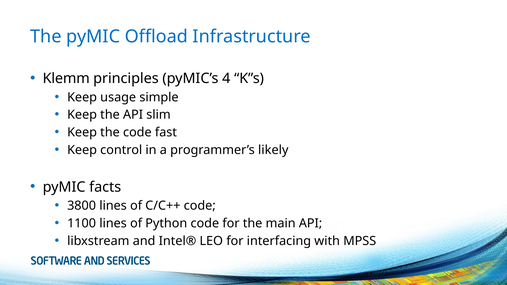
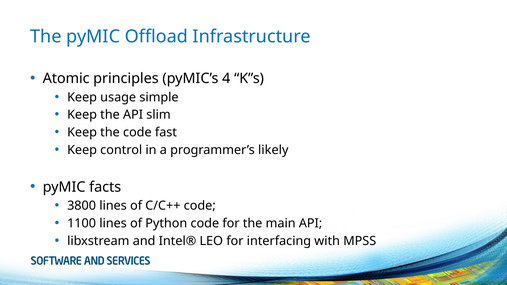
Klemm: Klemm -> Atomic
